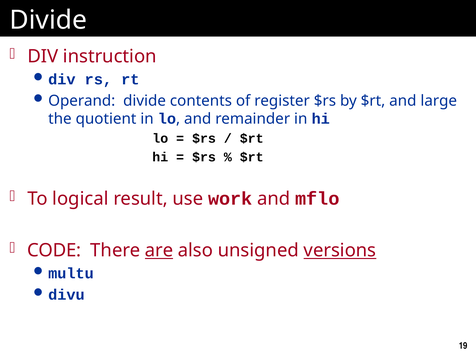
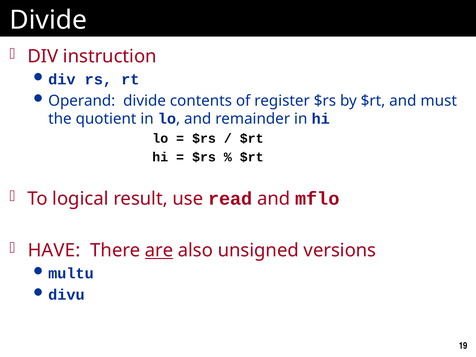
large: large -> must
work: work -> read
CODE: CODE -> HAVE
versions underline: present -> none
